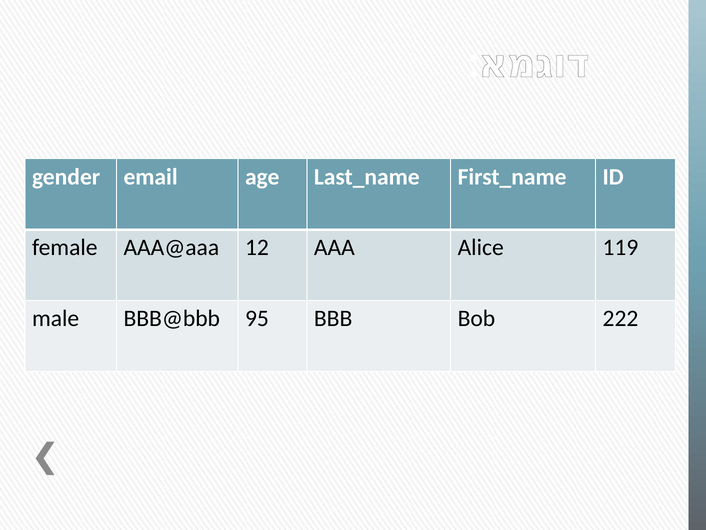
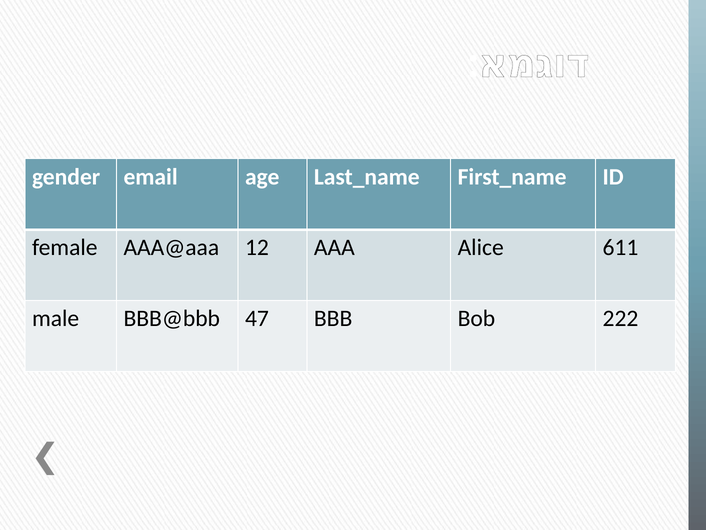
119: 119 -> 611
95: 95 -> 47
